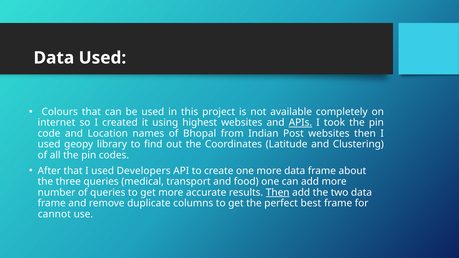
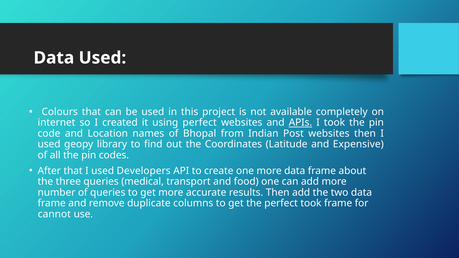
using highest: highest -> perfect
Clustering: Clustering -> Expensive
Then at (278, 193) underline: present -> none
perfect best: best -> took
